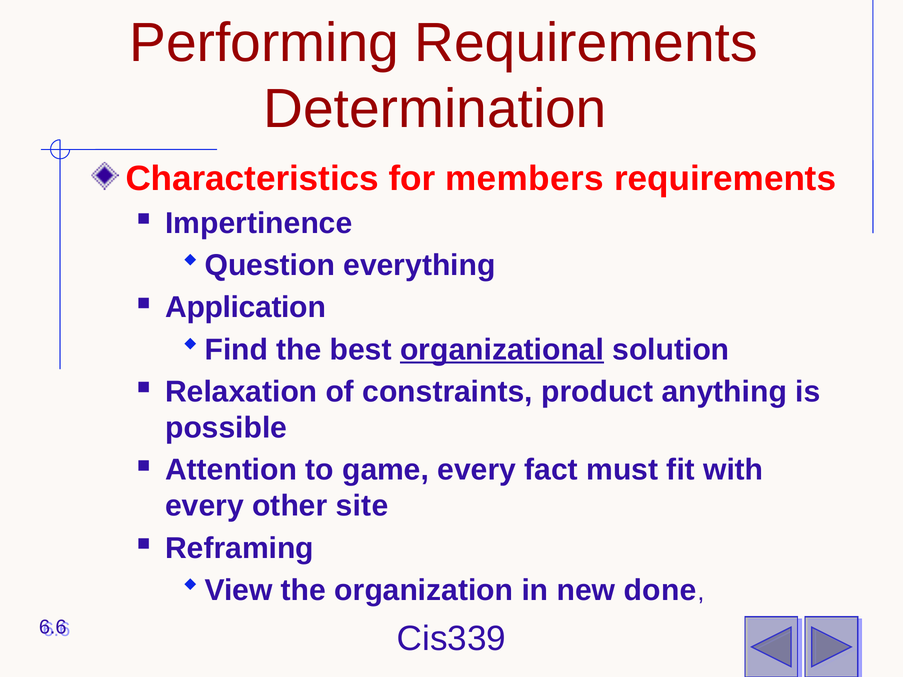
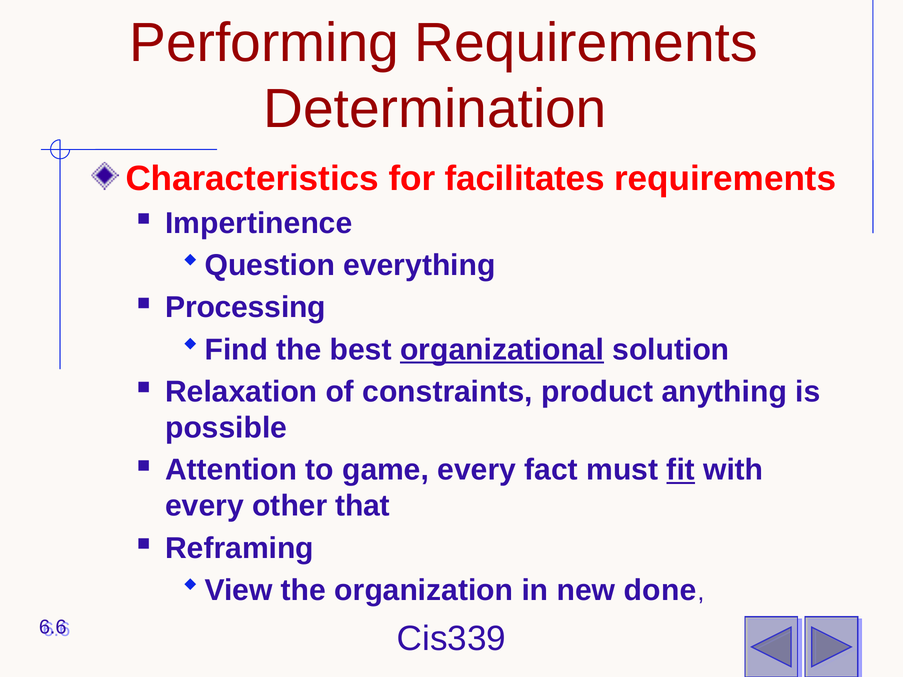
members: members -> facilitates
Application: Application -> Processing
fit underline: none -> present
site: site -> that
